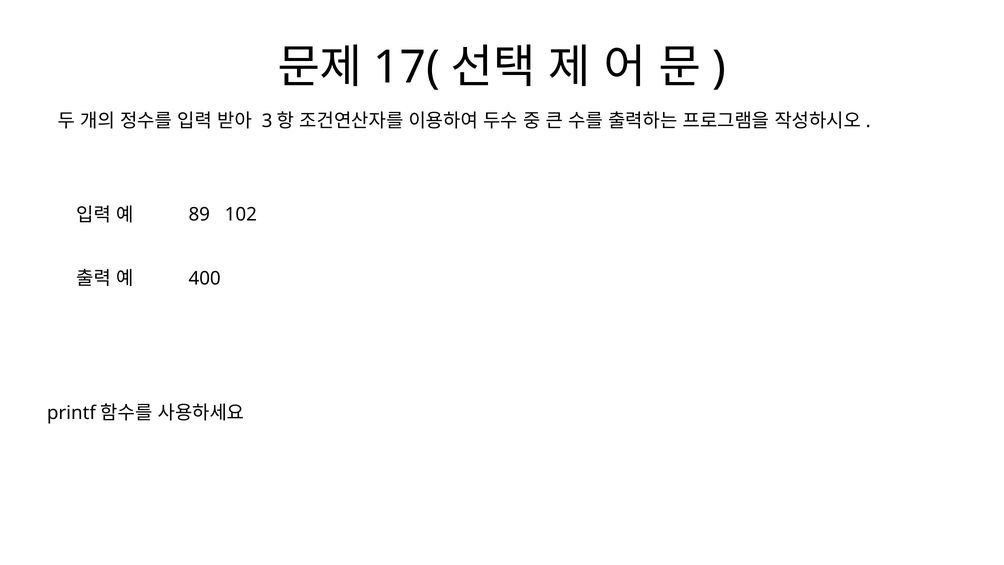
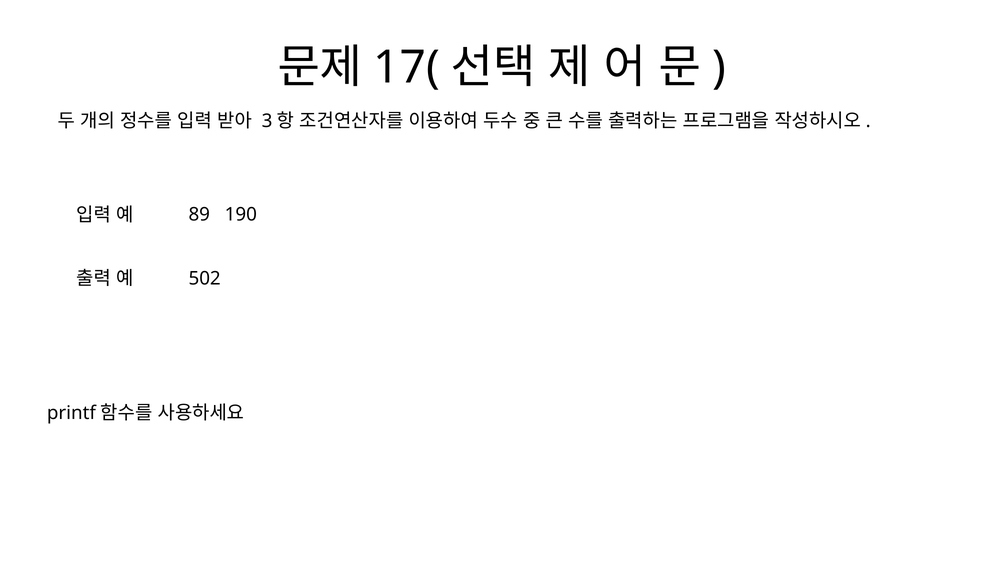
102: 102 -> 190
400: 400 -> 502
